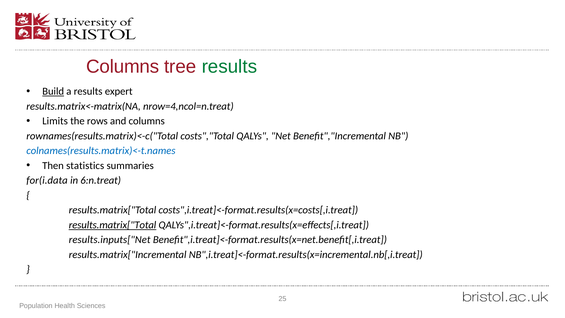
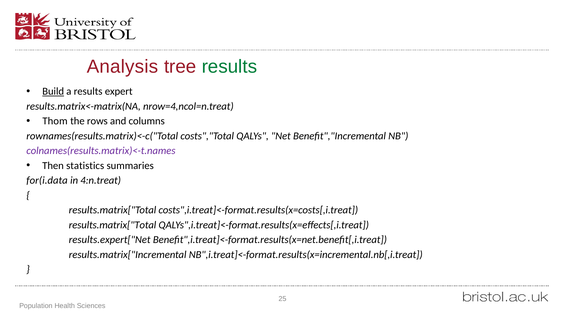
Columns at (123, 67): Columns -> Analysis
Limits: Limits -> Thom
colnames(results.matrix)<-t.names colour: blue -> purple
6:n.treat: 6:n.treat -> 4:n.treat
results.matrix["Total at (113, 225) underline: present -> none
results.inputs["Net: results.inputs["Net -> results.expert["Net
